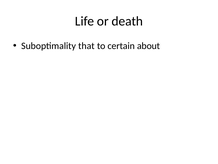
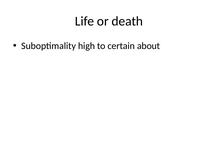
that: that -> high
